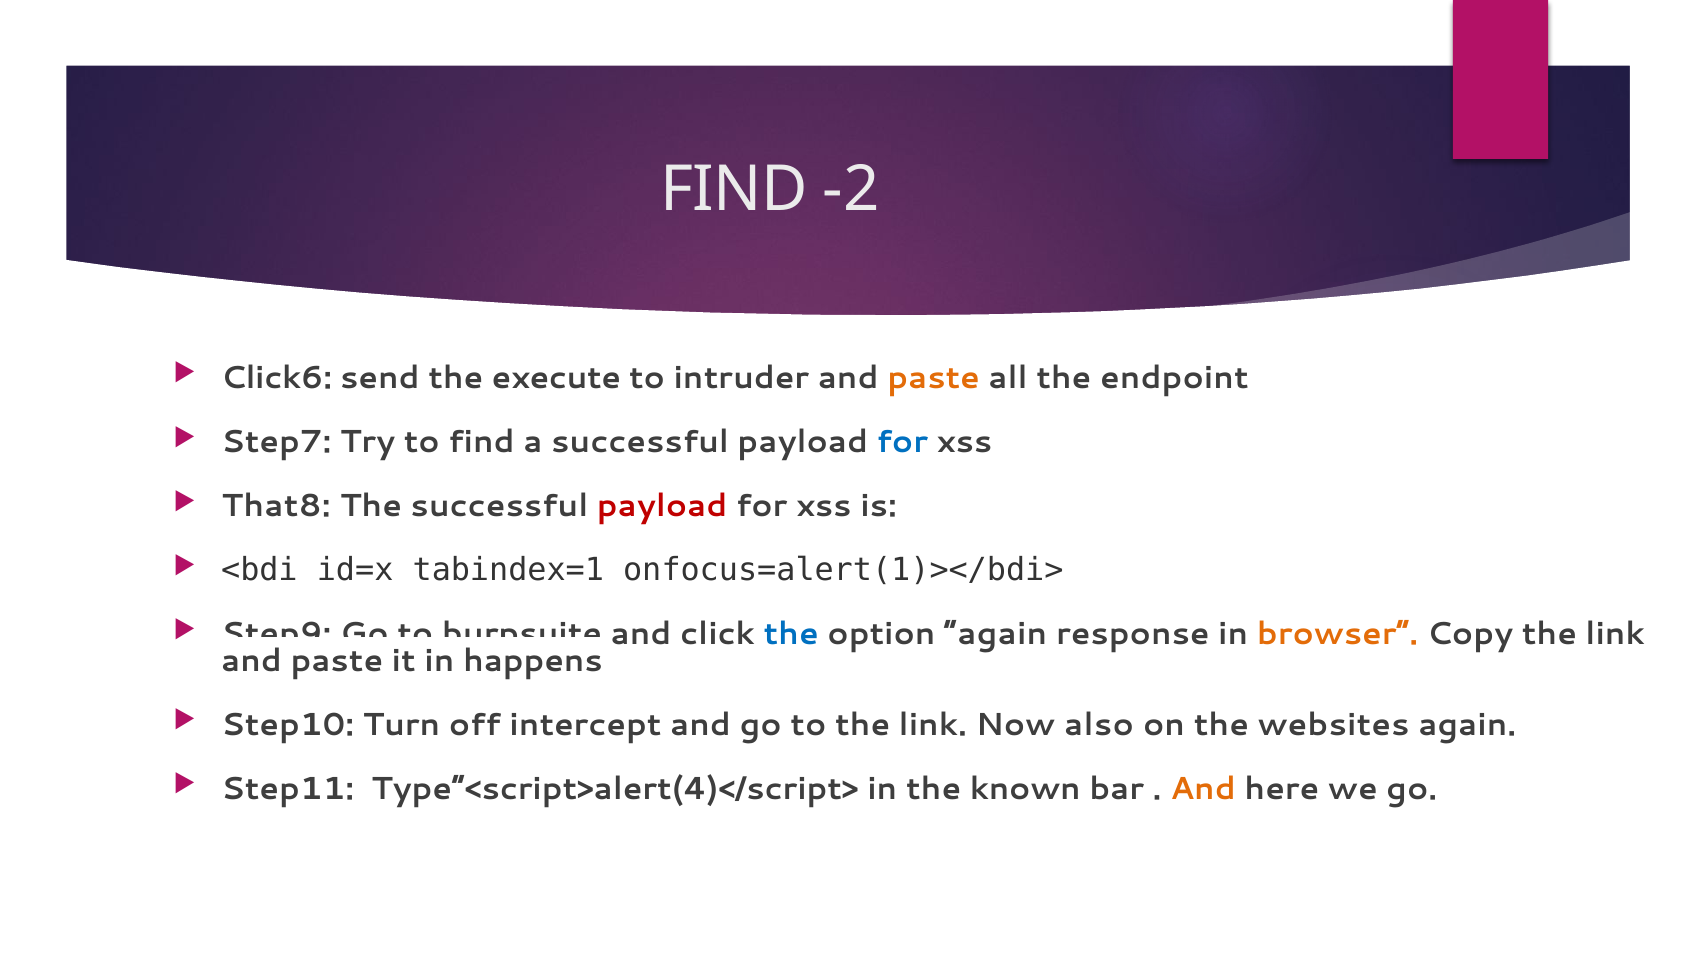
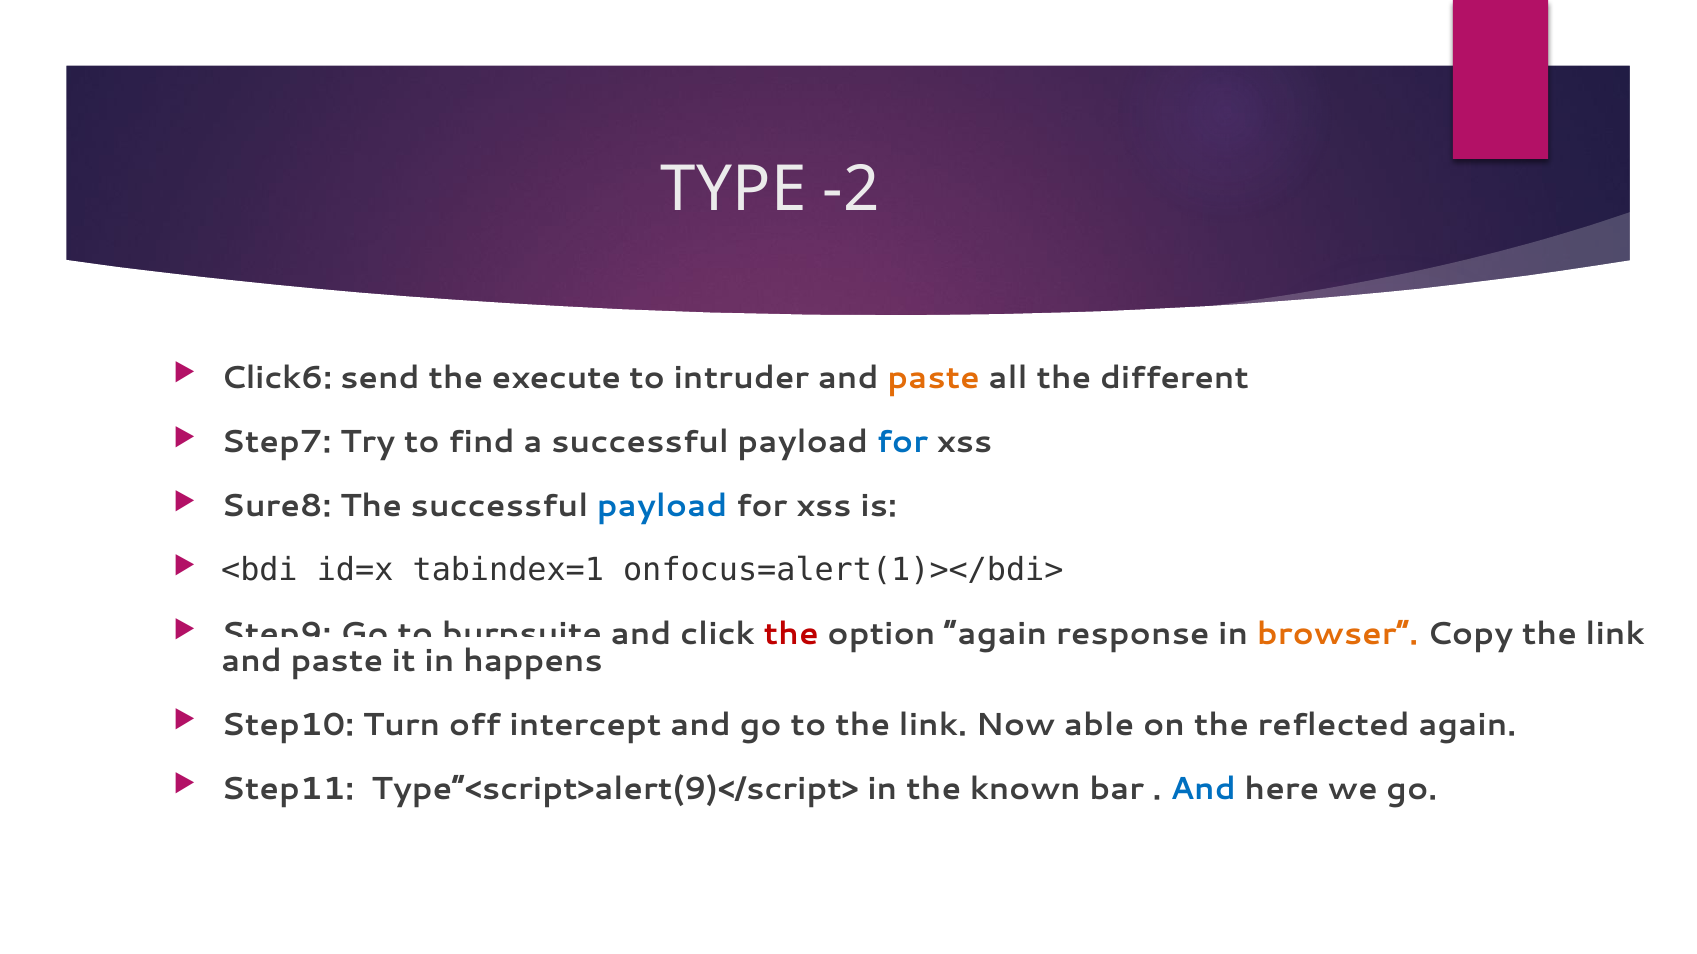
FIND at (734, 189): FIND -> TYPE
endpoint: endpoint -> different
That8: That8 -> Sure8
payload at (662, 507) colour: red -> blue
the at (791, 635) colour: blue -> red
also: also -> able
websites: websites -> reflected
Type”<script>alert(4)</script>: Type”<script>alert(4)</script> -> Type”<script>alert(9)</script>
And at (1203, 789) colour: orange -> blue
